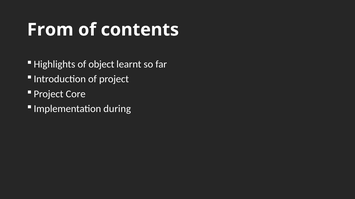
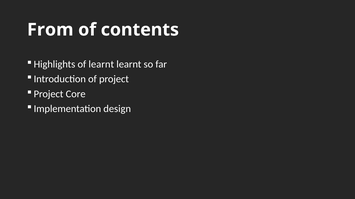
of object: object -> learnt
during: during -> design
